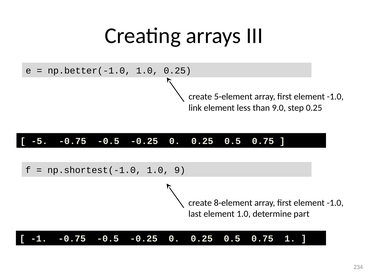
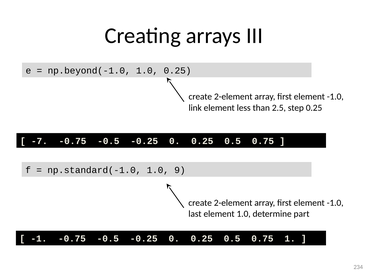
np.better(-1.0: np.better(-1.0 -> np.beyond(-1.0
5-element at (233, 97): 5-element -> 2-element
9.0: 9.0 -> 2.5
-5: -5 -> -7
np.shortest(-1.0: np.shortest(-1.0 -> np.standard(-1.0
8-element at (233, 203): 8-element -> 2-element
